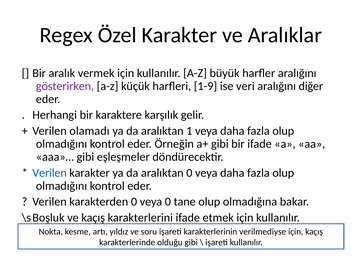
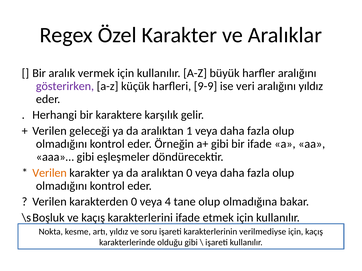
1-9: 1-9 -> 9-9
aralığını diğer: diğer -> yıldız
olamadı: olamadı -> geleceği
Verilen at (50, 173) colour: blue -> orange
veya 0: 0 -> 4
